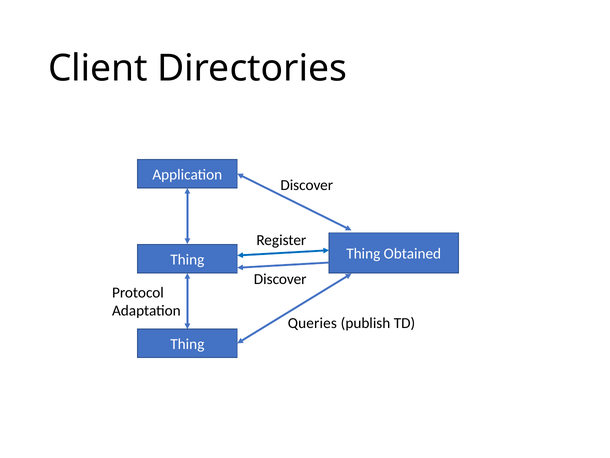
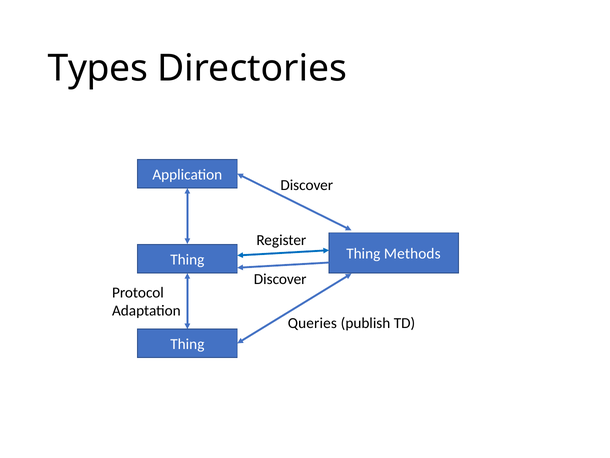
Client: Client -> Types
Obtained: Obtained -> Methods
